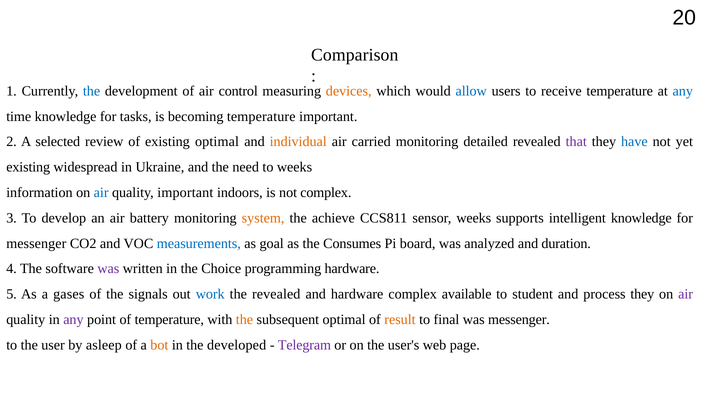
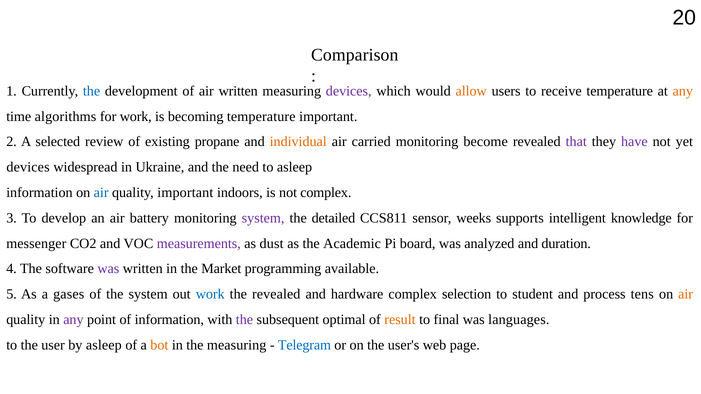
air control: control -> written
devices at (349, 91) colour: orange -> purple
allow colour: blue -> orange
any at (683, 91) colour: blue -> orange
time knowledge: knowledge -> algorithms
for tasks: tasks -> work
existing optimal: optimal -> propane
detailed: detailed -> become
have colour: blue -> purple
existing at (28, 167): existing -> devices
to weeks: weeks -> asleep
system at (263, 218) colour: orange -> purple
achieve: achieve -> detailed
measurements colour: blue -> purple
goal: goal -> dust
Consumes: Consumes -> Academic
Choice: Choice -> Market
programming hardware: hardware -> available
the signals: signals -> system
available: available -> selection
process they: they -> tens
air at (686, 294) colour: purple -> orange
of temperature: temperature -> information
the at (244, 320) colour: orange -> purple
was messenger: messenger -> languages
the developed: developed -> measuring
Telegram colour: purple -> blue
